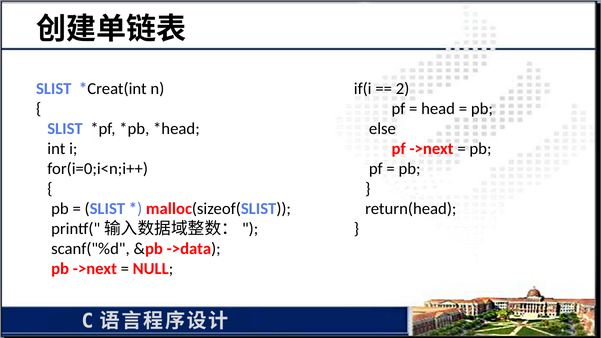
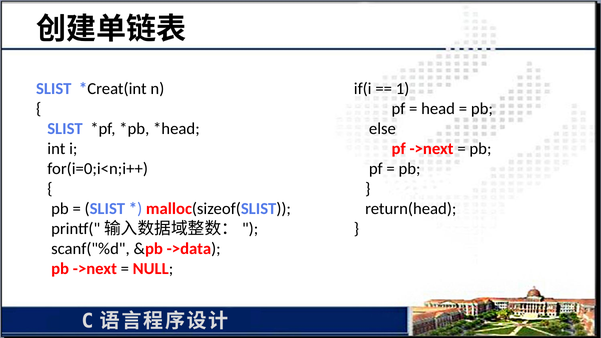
2: 2 -> 1
